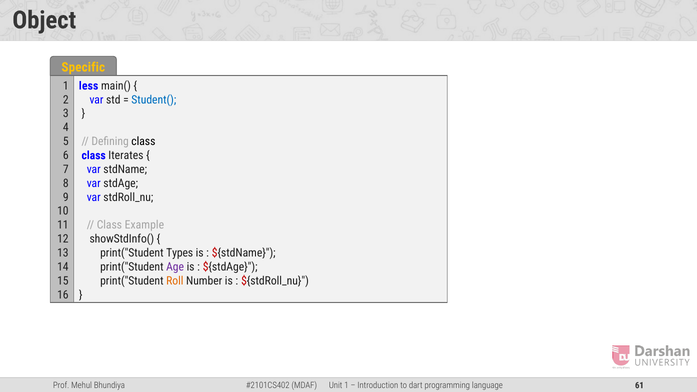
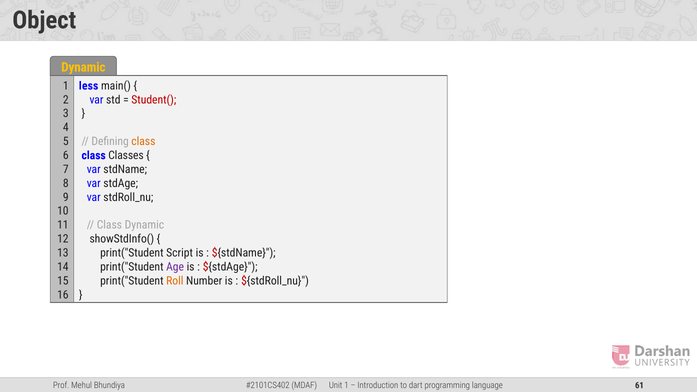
Specific at (83, 67): Specific -> Dynamic
Student( colour: blue -> red
class at (143, 141) colour: black -> orange
Iterates: Iterates -> Classes
Class Example: Example -> Dynamic
Types: Types -> Script
